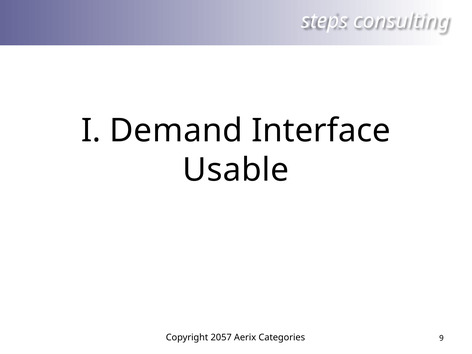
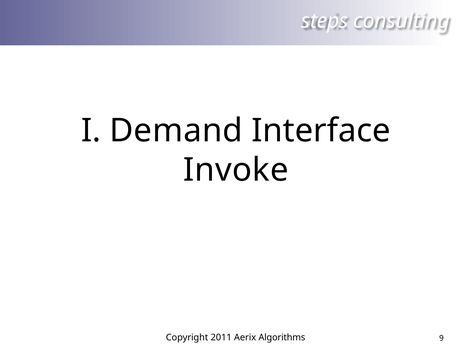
Usable: Usable -> Invoke
2057: 2057 -> 2011
Categories: Categories -> Algorithms
